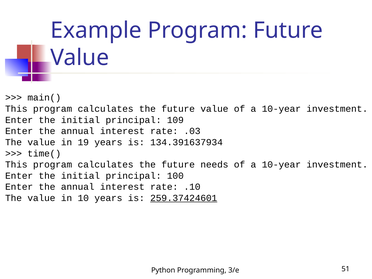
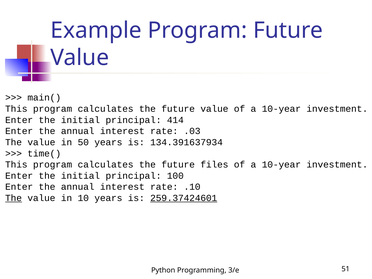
109: 109 -> 414
19: 19 -> 50
needs: needs -> files
The at (14, 198) underline: none -> present
